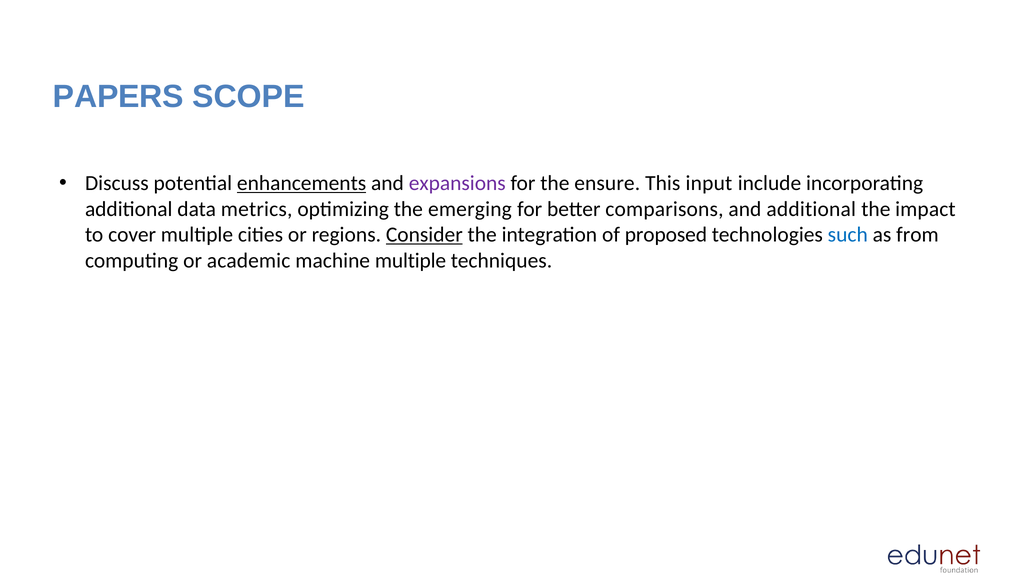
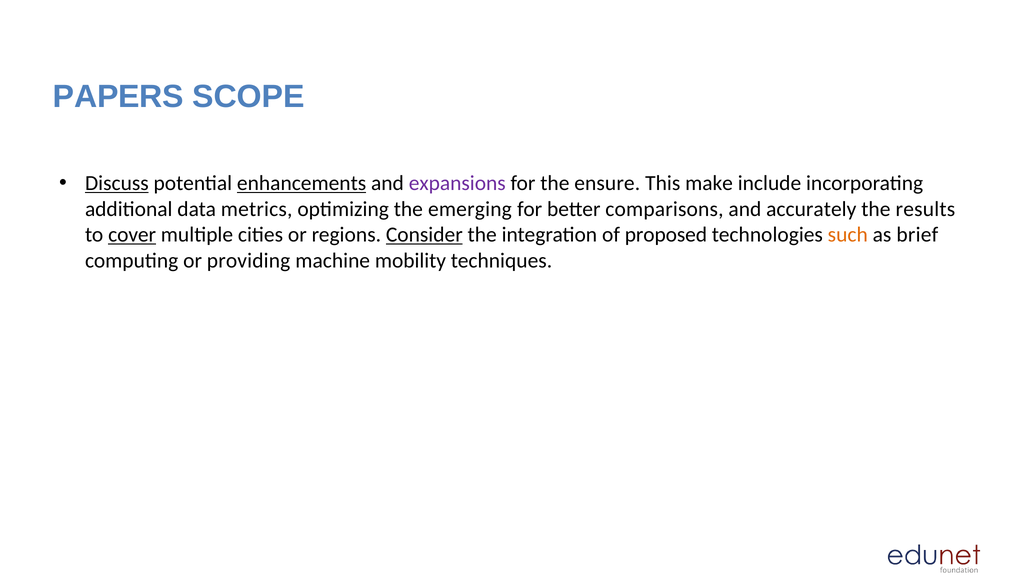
Discuss underline: none -> present
input: input -> make
and additional: additional -> accurately
impact: impact -> results
cover underline: none -> present
such colour: blue -> orange
from: from -> brief
academic: academic -> providing
machine multiple: multiple -> mobility
